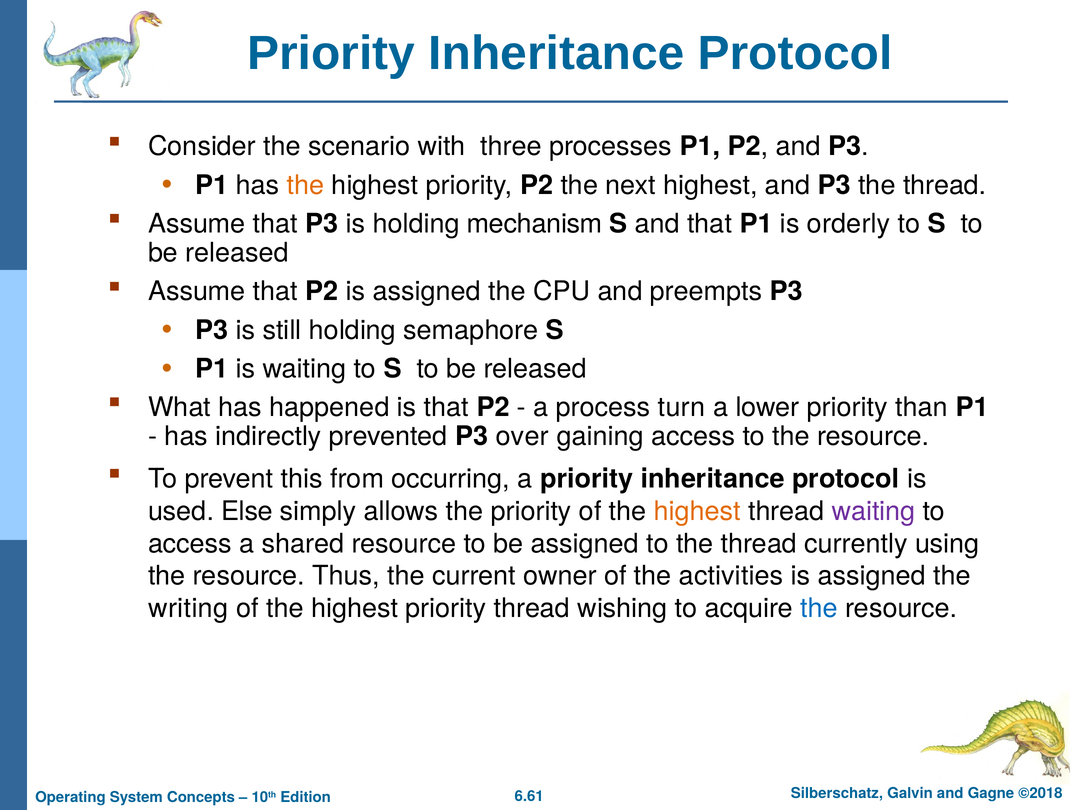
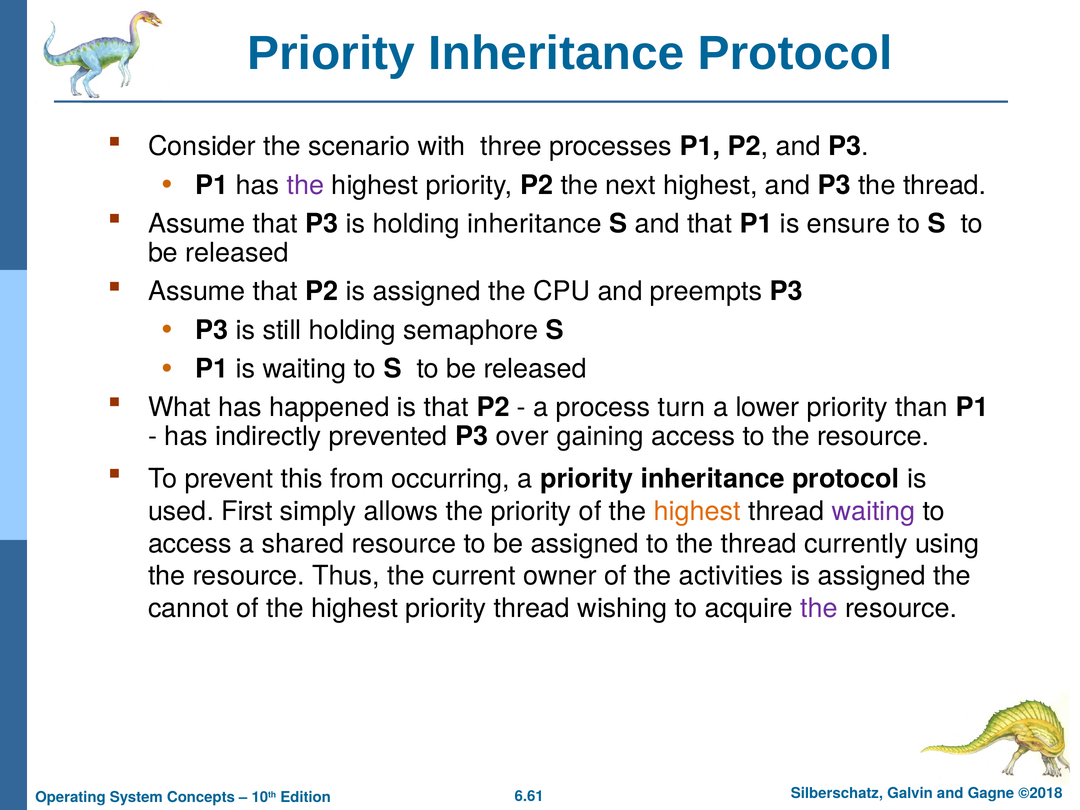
the at (305, 185) colour: orange -> purple
holding mechanism: mechanism -> inheritance
orderly: orderly -> ensure
Else: Else -> First
writing: writing -> cannot
the at (819, 608) colour: blue -> purple
